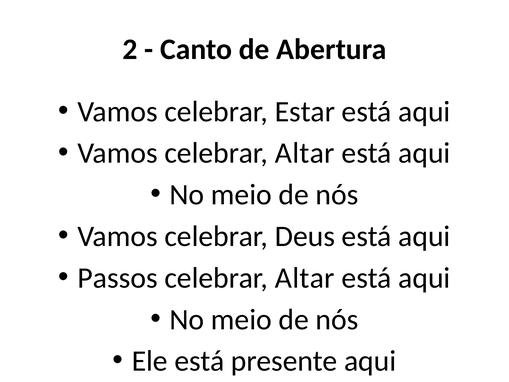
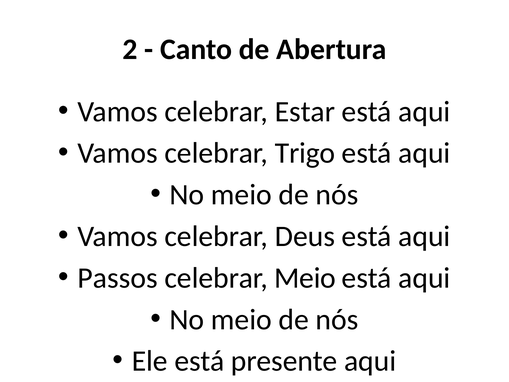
Vamos celebrar Altar: Altar -> Trigo
Altar at (305, 278): Altar -> Meio
